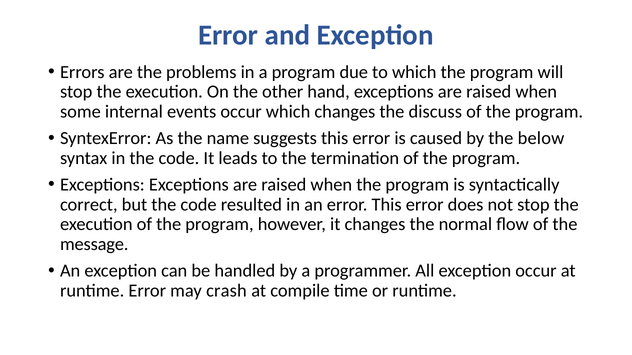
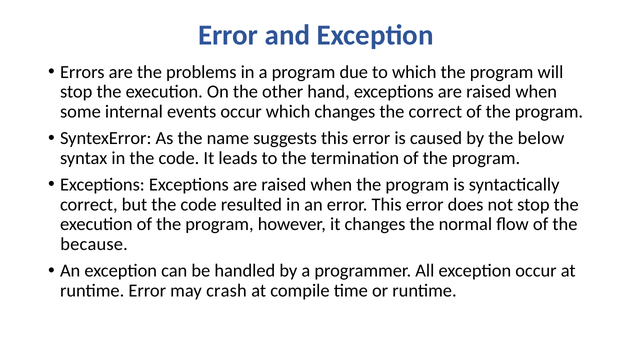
the discuss: discuss -> correct
message: message -> because
